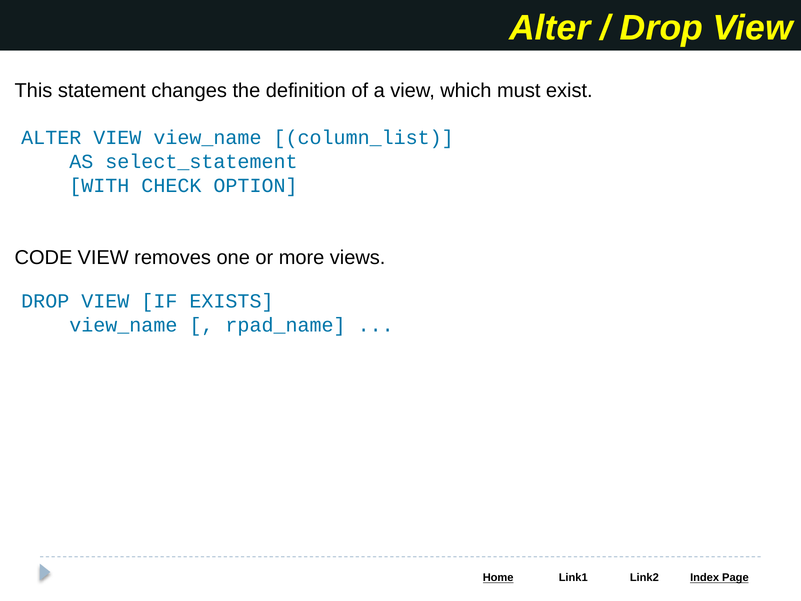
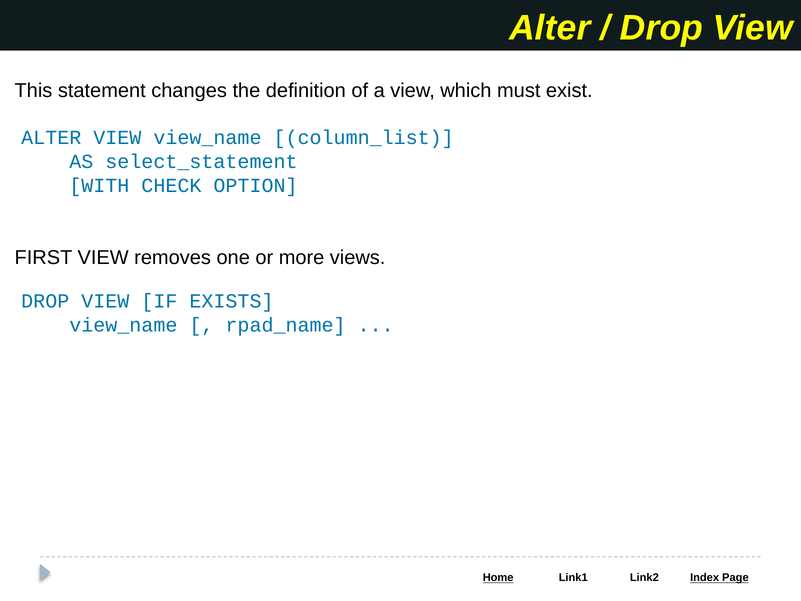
CODE: CODE -> FIRST
